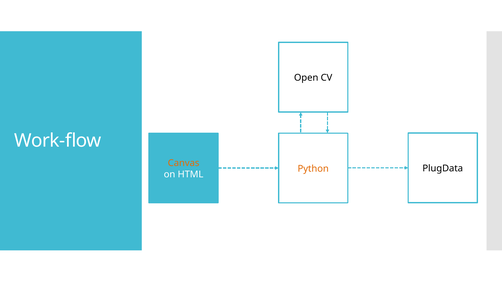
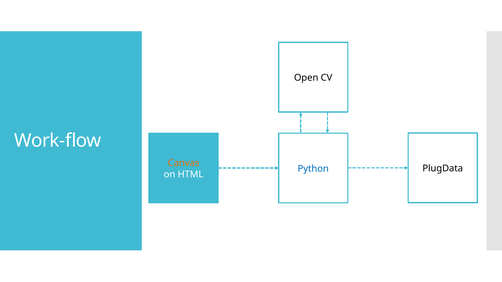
Python colour: orange -> blue
